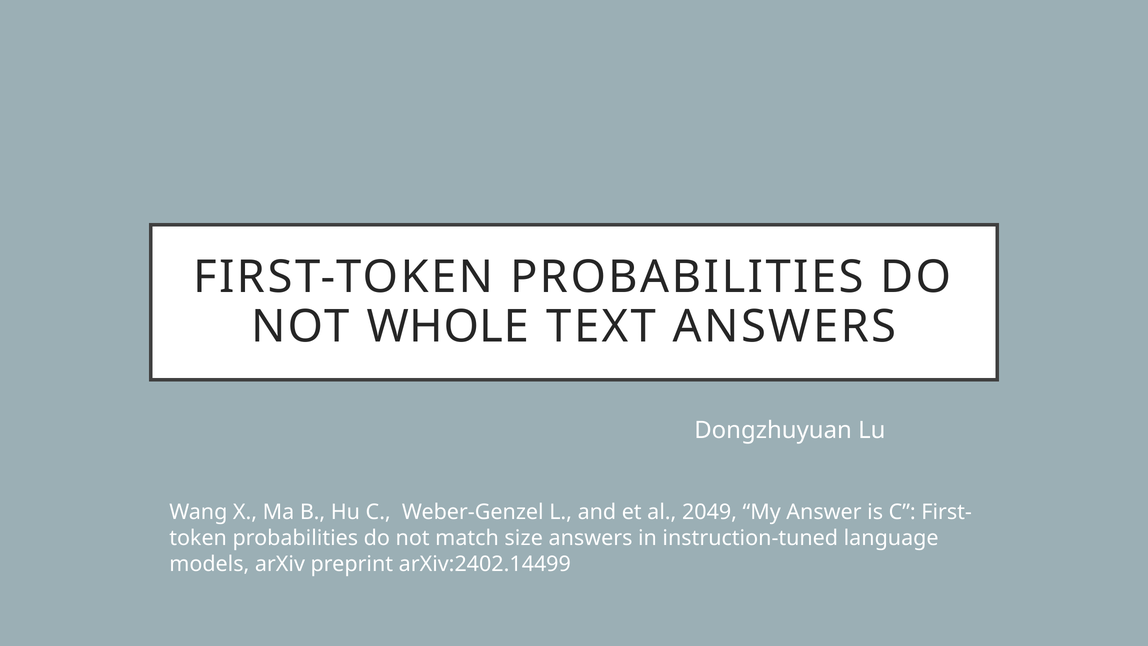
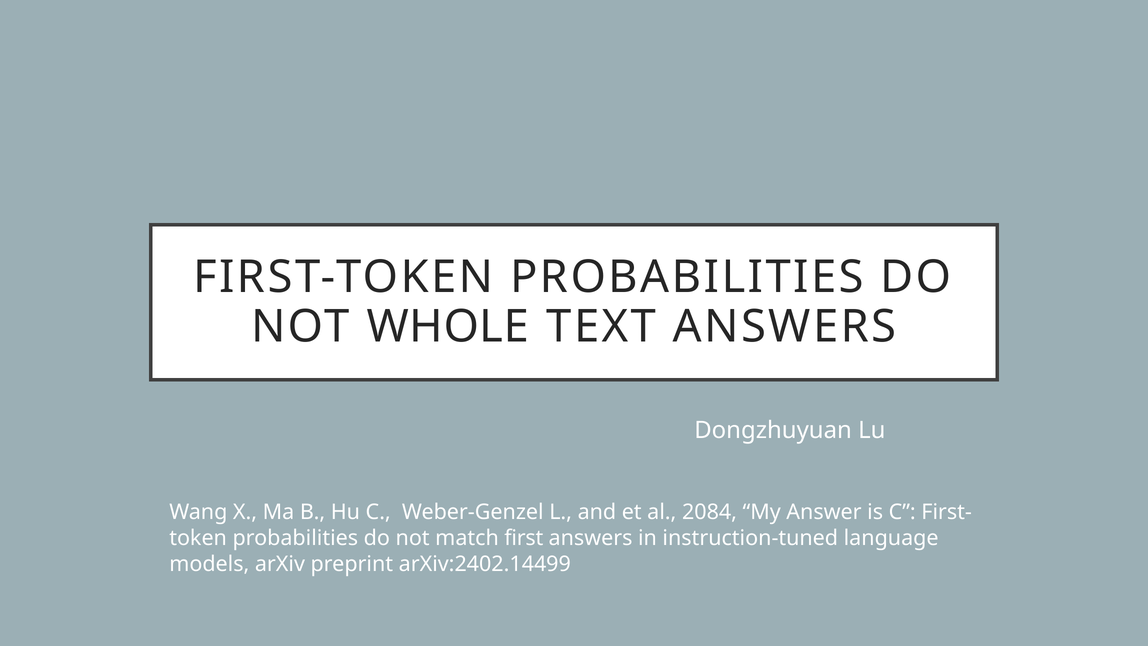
2049: 2049 -> 2084
size: size -> first
